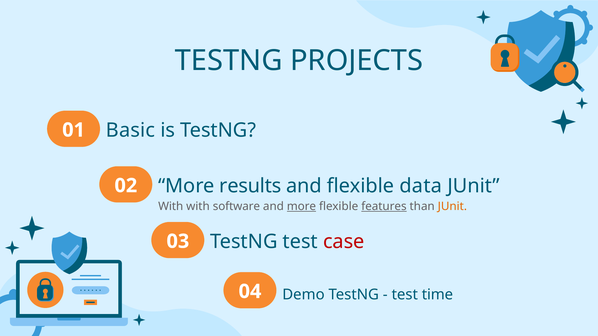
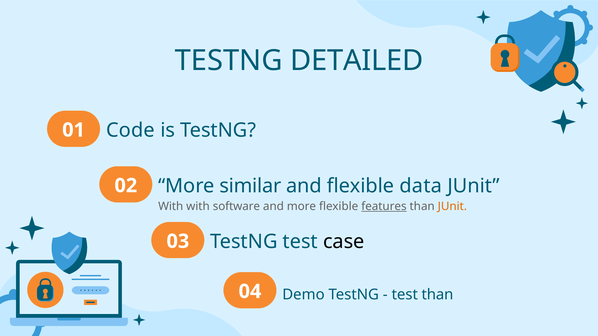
PROJECTS: PROJECTS -> DETAILED
Basic: Basic -> Code
results: results -> similar
more at (301, 207) underline: present -> none
case colour: red -> black
test time: time -> than
